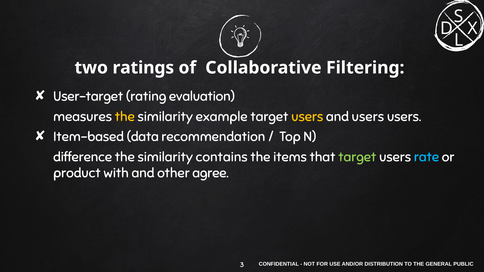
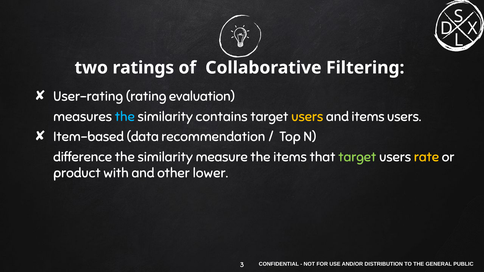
User-target: User-target -> User-rating
the at (125, 117) colour: yellow -> light blue
example: example -> contains
and users: users -> items
contains: contains -> measure
rate colour: light blue -> yellow
agree: agree -> lower
